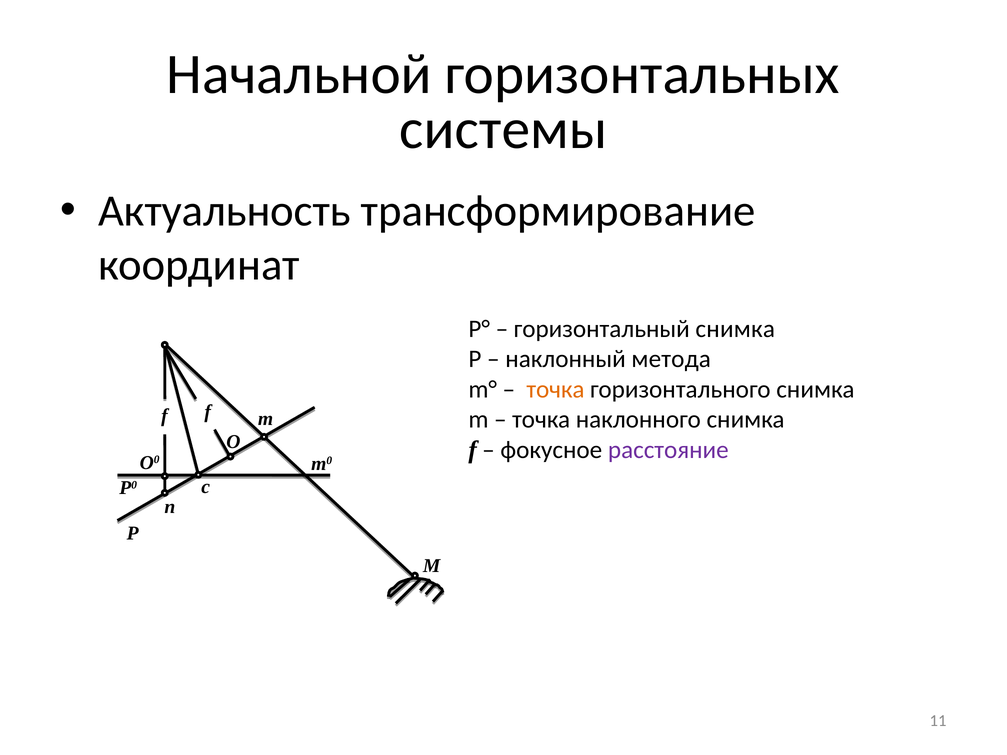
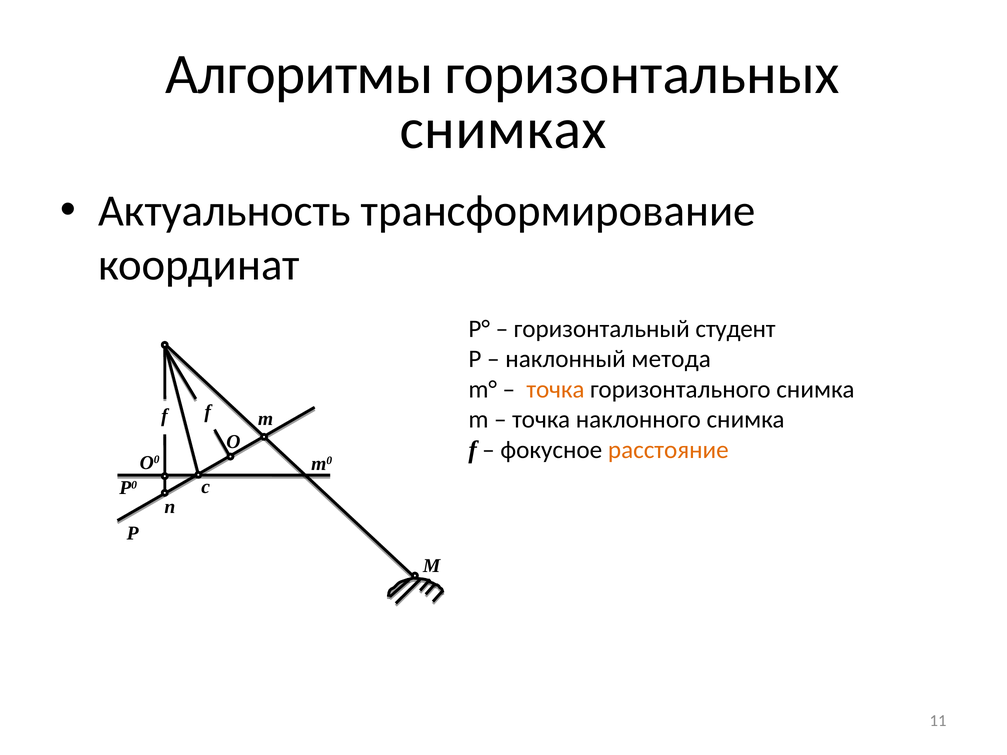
Начальной: Начальной -> Алгоритмы
системы: системы -> снимках
горизонтальный снимка: снимка -> студент
расстояние colour: purple -> orange
